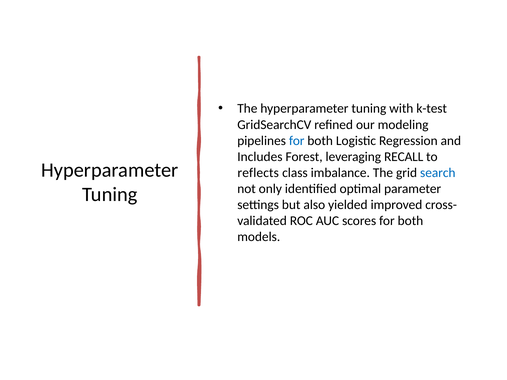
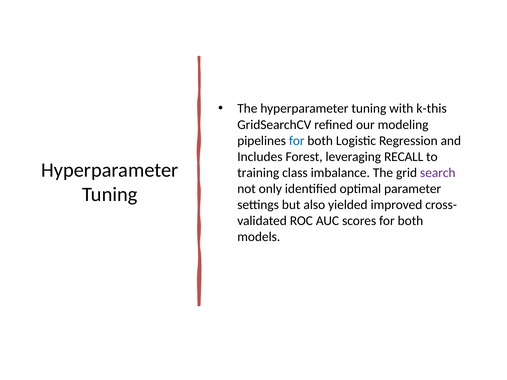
k-test: k-test -> k-this
reflects: reflects -> training
search colour: blue -> purple
